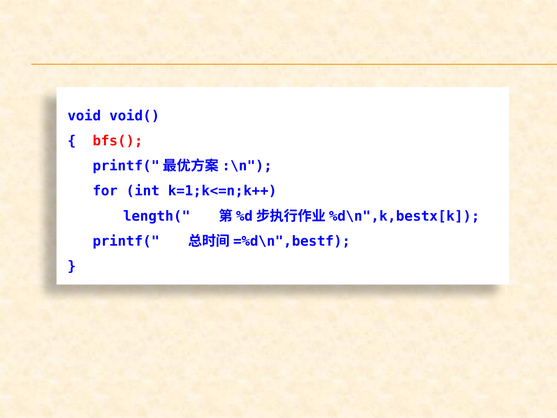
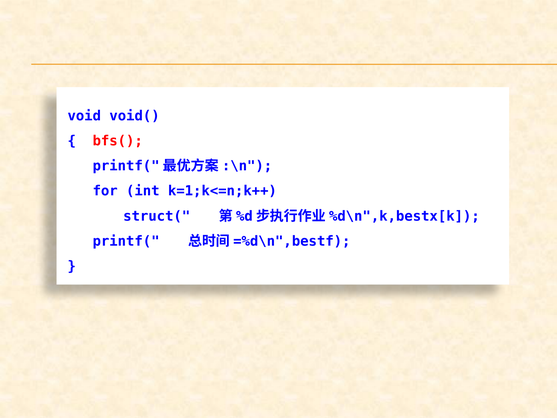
length(: length( -> struct(
